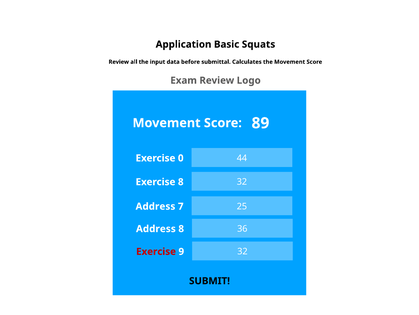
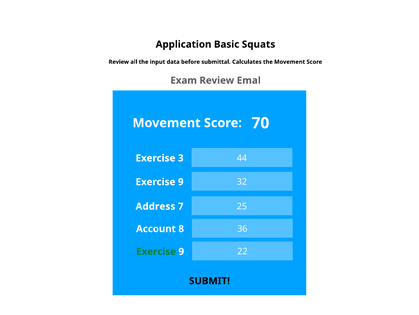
Logo: Logo -> Emal
89: 89 -> 70
0: 0 -> 3
8 at (181, 182): 8 -> 9
Address at (156, 228): Address -> Account
Exercise at (156, 251) colour: red -> green
9 32: 32 -> 22
